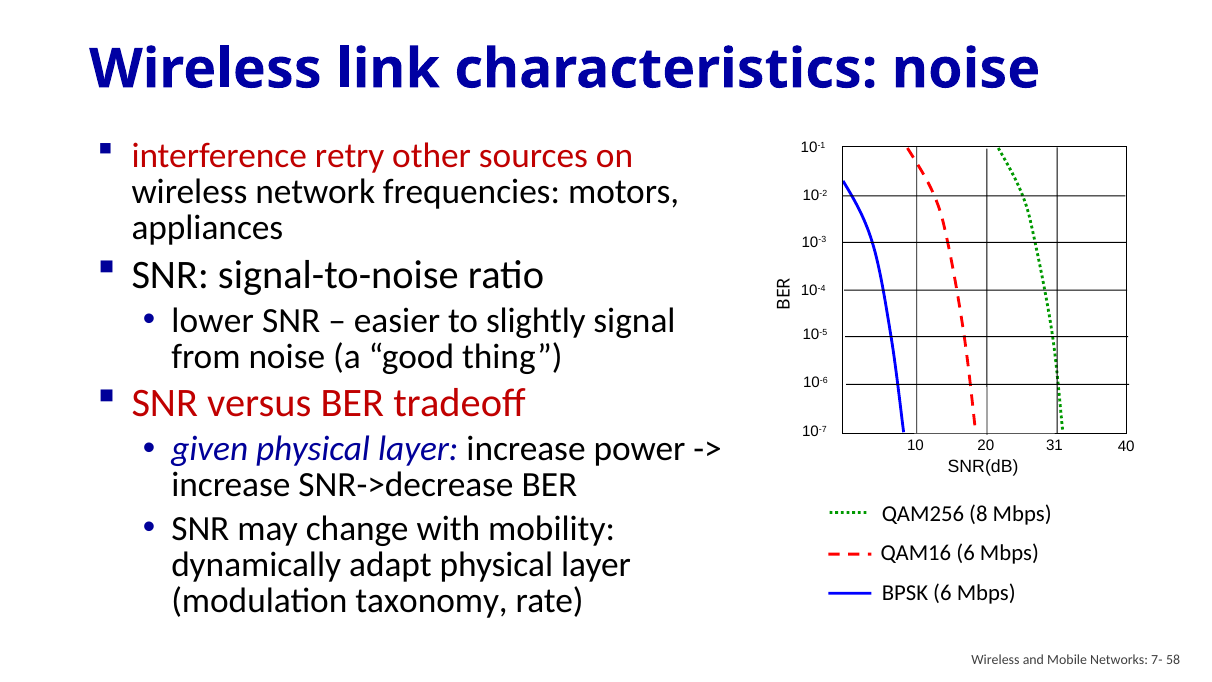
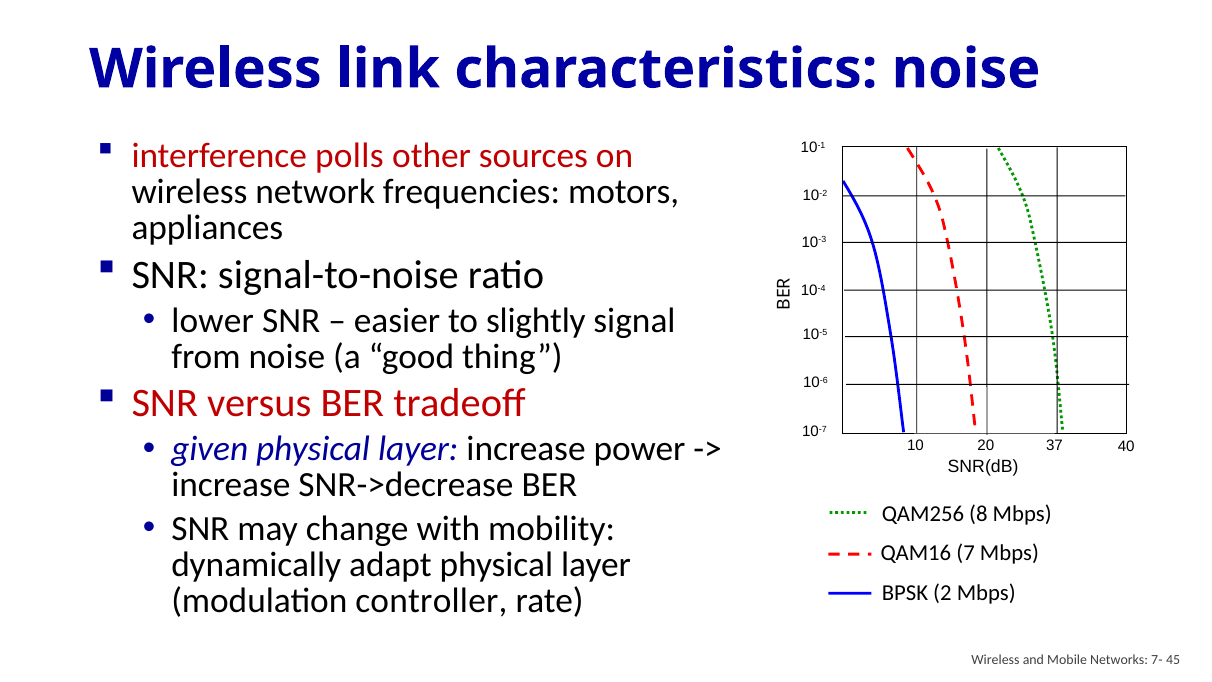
retry: retry -> polls
31: 31 -> 37
QAM16 6: 6 -> 7
BPSK 6: 6 -> 2
taxonomy: taxonomy -> controller
58: 58 -> 45
